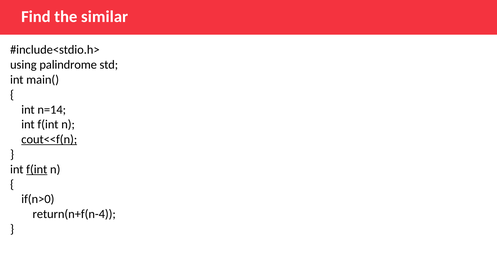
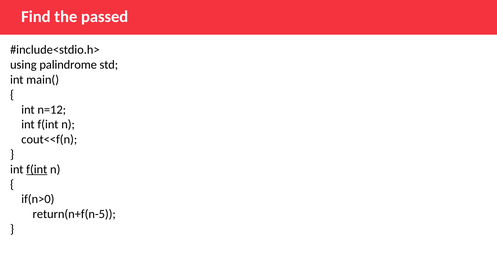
similar: similar -> passed
n=14: n=14 -> n=12
cout<<f(n underline: present -> none
return(n+f(n-4: return(n+f(n-4 -> return(n+f(n-5
